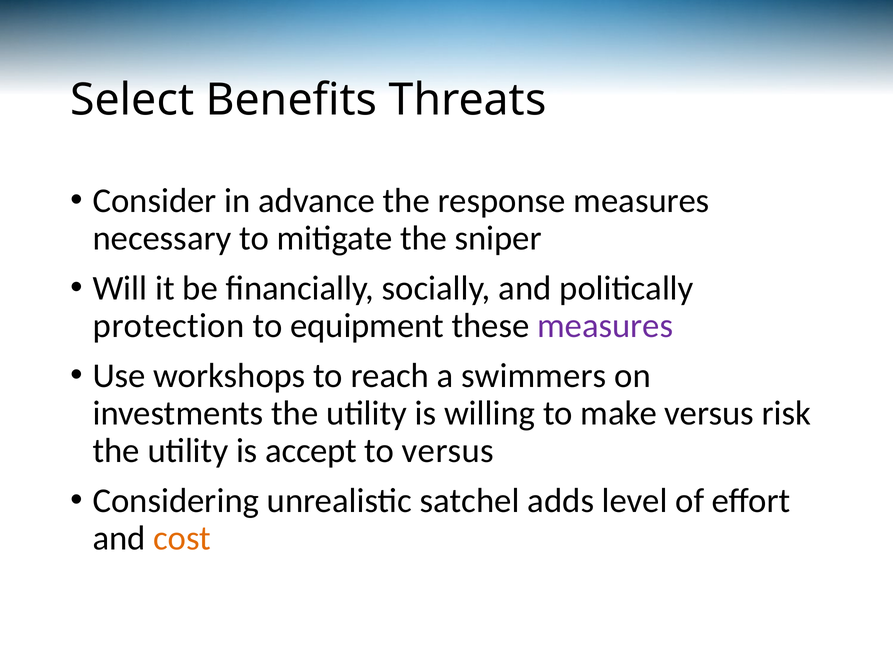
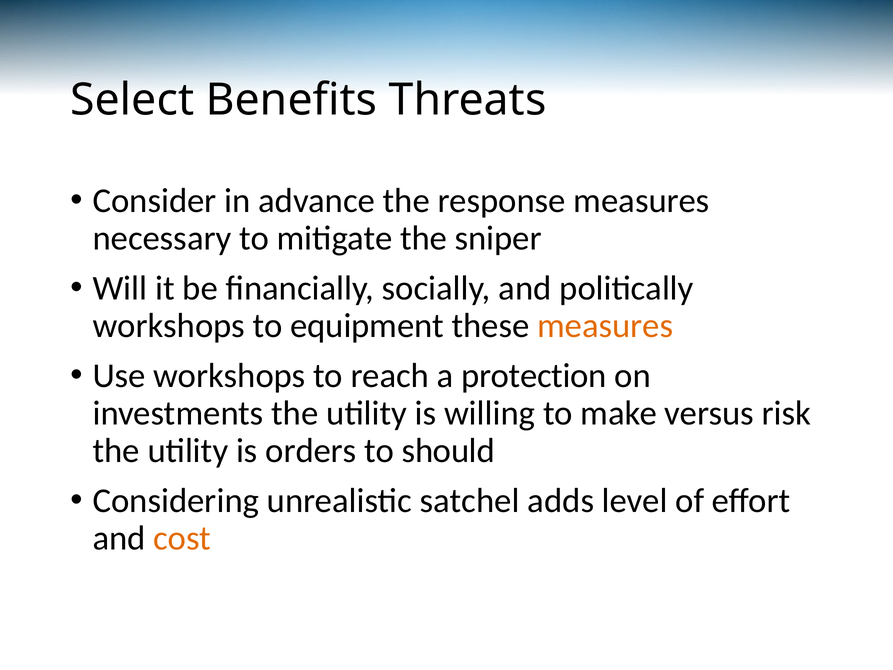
protection at (169, 326): protection -> workshops
measures at (605, 326) colour: purple -> orange
swimmers: swimmers -> protection
accept: accept -> orders
to versus: versus -> should
